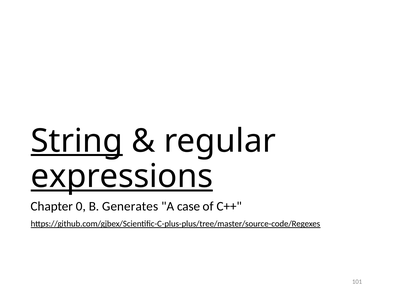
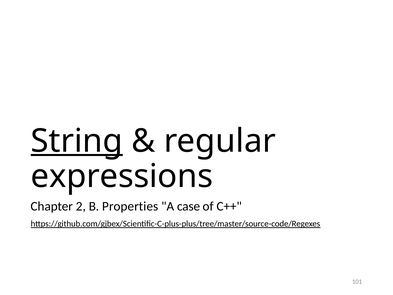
expressions underline: present -> none
0: 0 -> 2
Generates: Generates -> Properties
